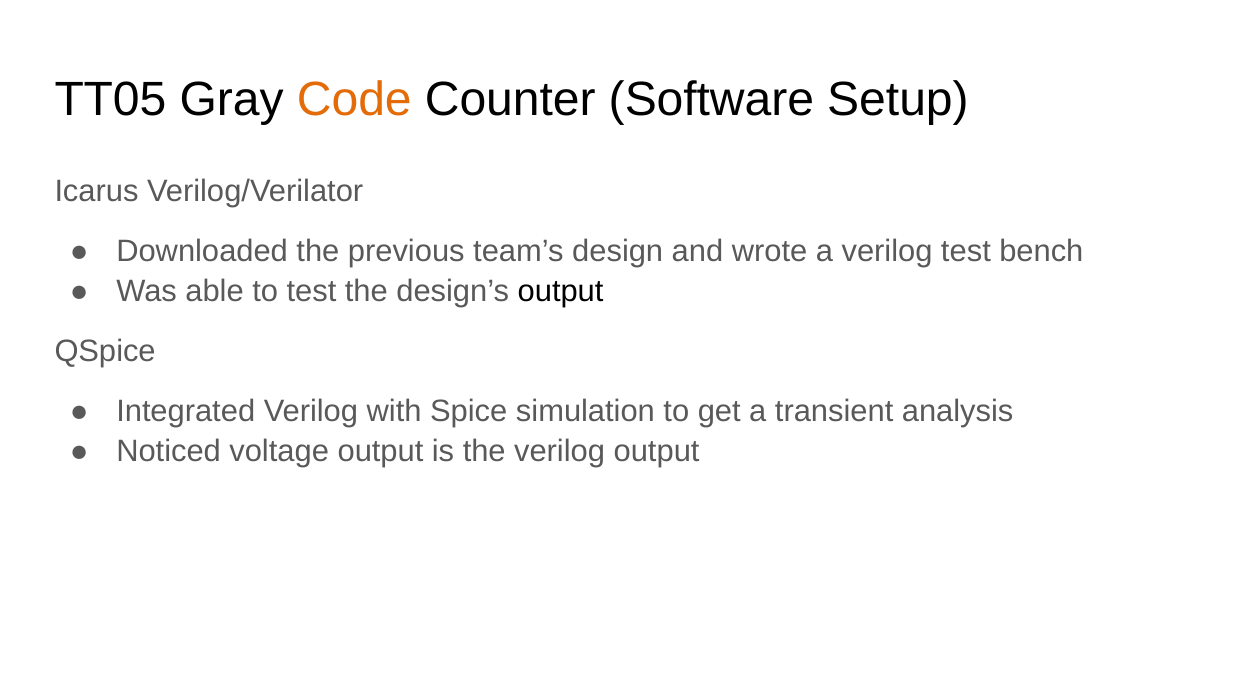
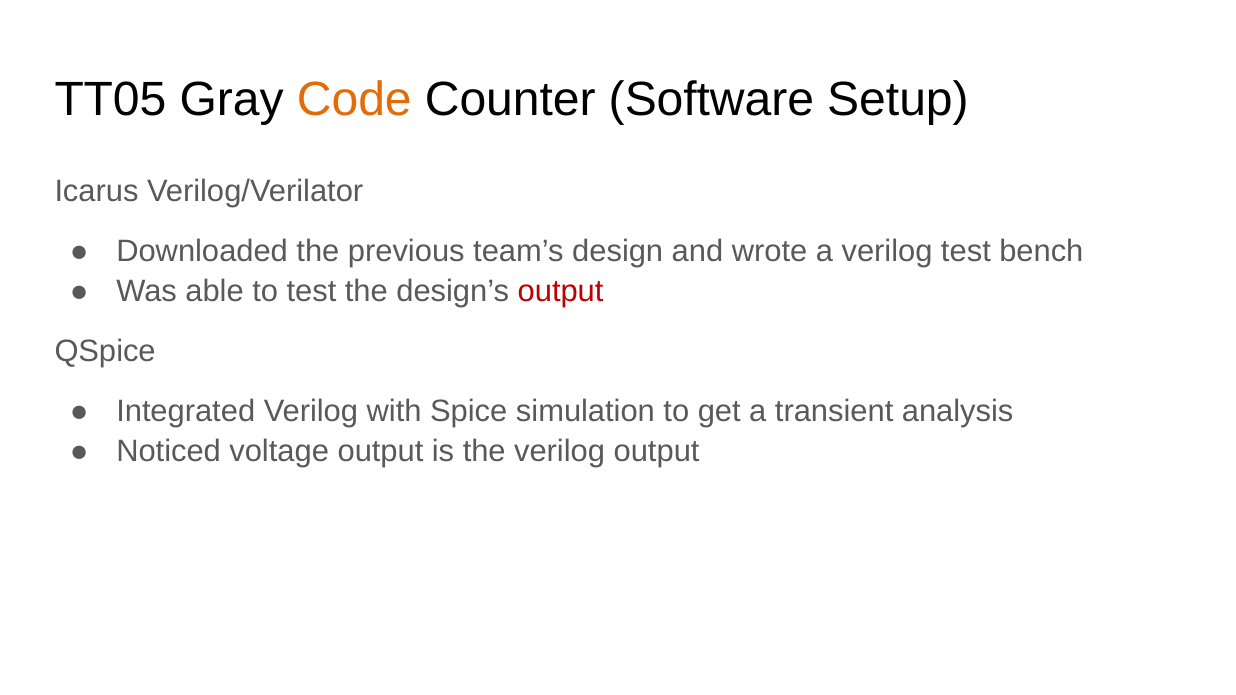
output at (561, 291) colour: black -> red
